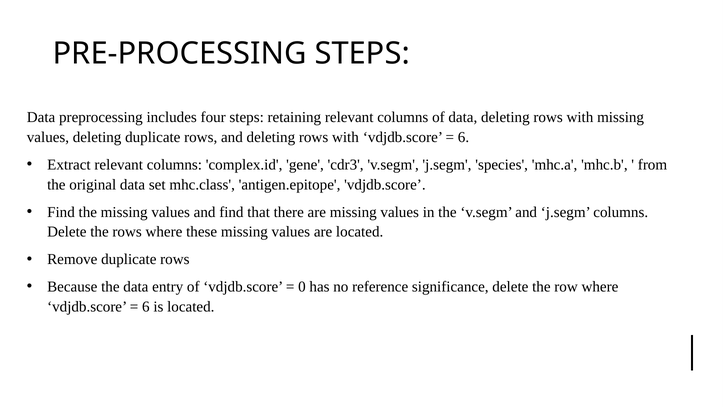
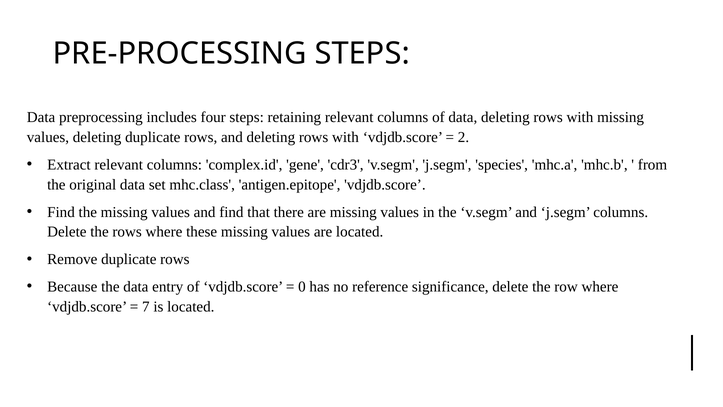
6 at (464, 137): 6 -> 2
6 at (146, 307): 6 -> 7
